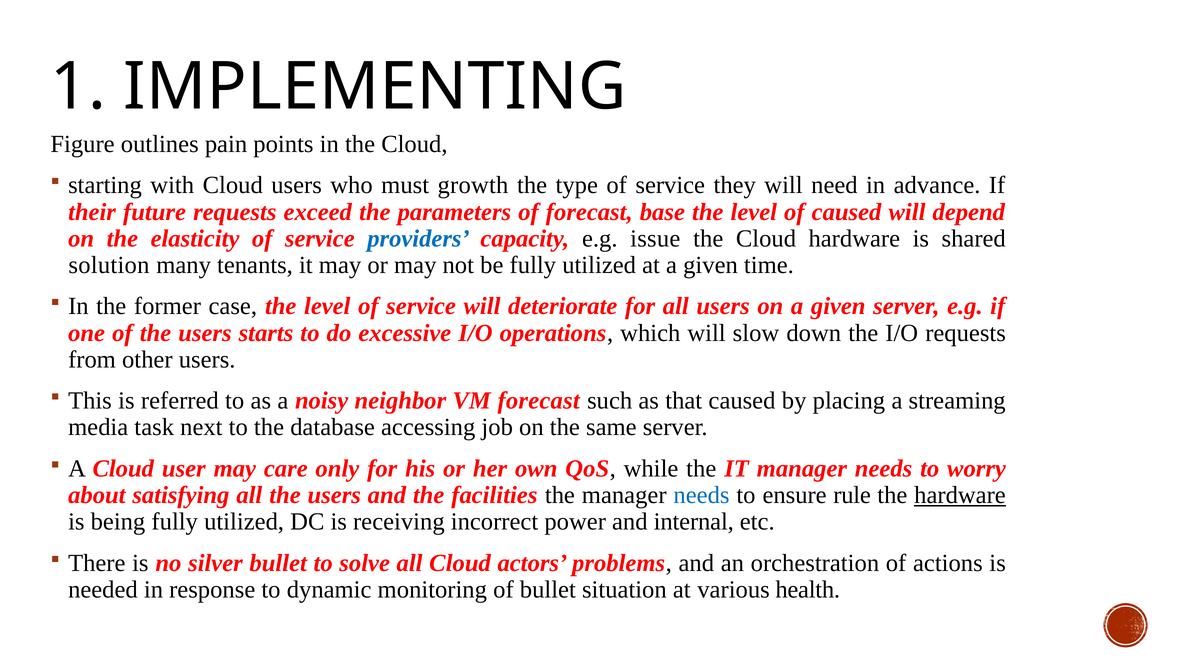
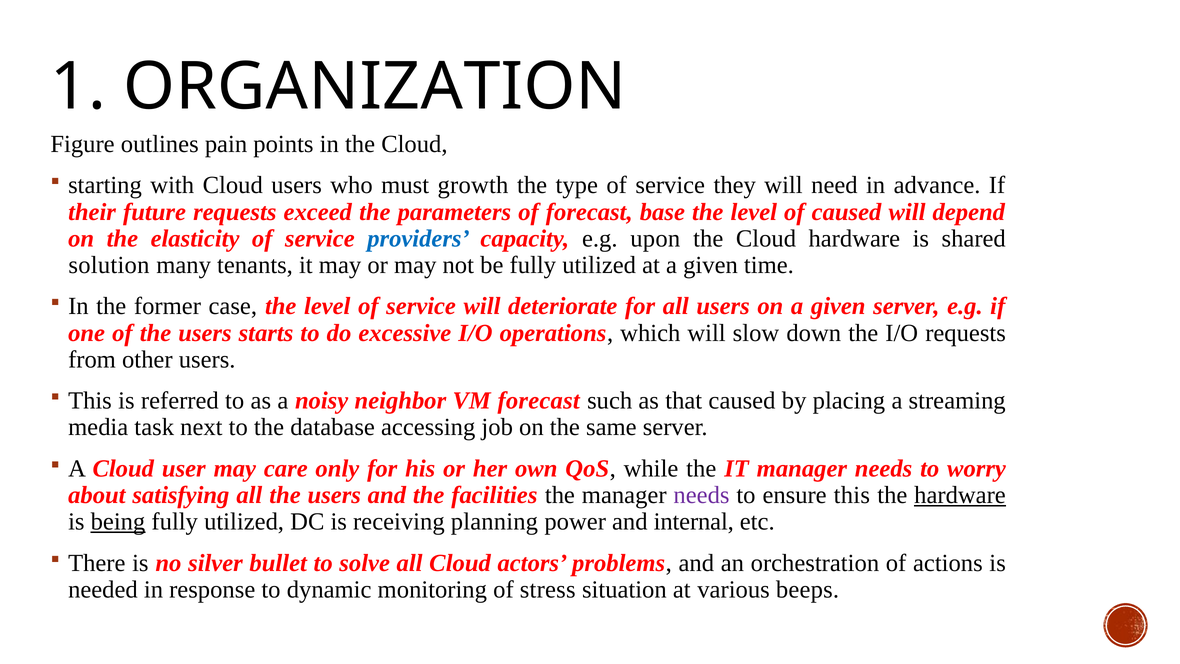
IMPLEMENTING: IMPLEMENTING -> ORGANIZATION
issue: issue -> upon
needs at (702, 495) colour: blue -> purple
ensure rule: rule -> this
being underline: none -> present
incorrect: incorrect -> planning
of bullet: bullet -> stress
health: health -> beeps
